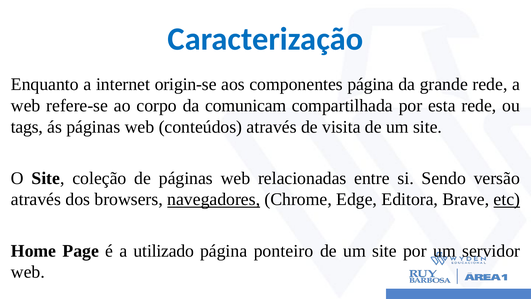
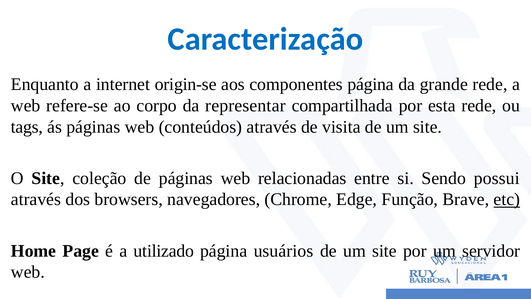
comunicam: comunicam -> representar
versão: versão -> possui
navegadores underline: present -> none
Editora: Editora -> Função
ponteiro: ponteiro -> usuários
